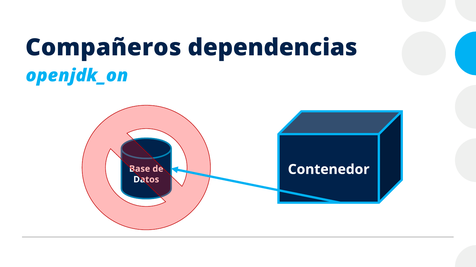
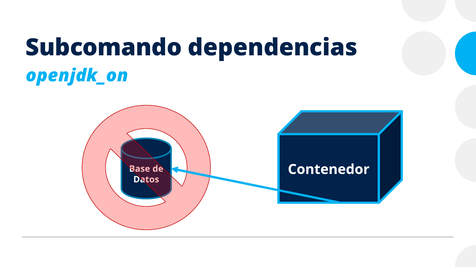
Compañeros: Compañeros -> Subcomando
